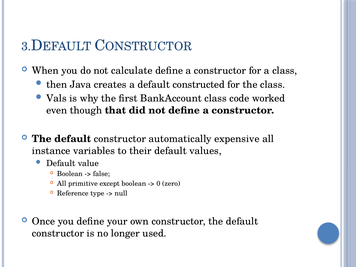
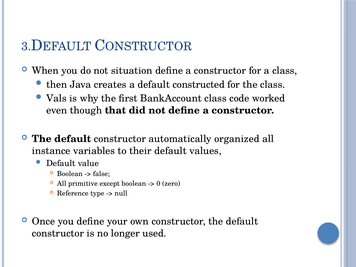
calculate: calculate -> situation
expensive: expensive -> organized
